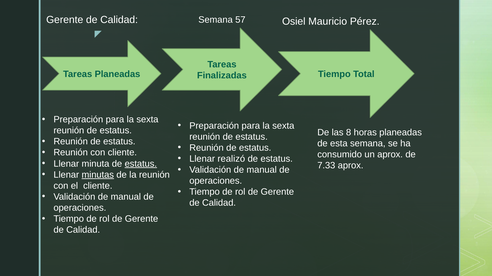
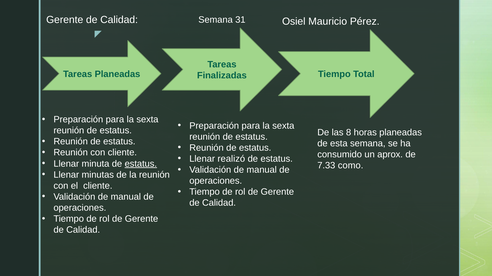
57: 57 -> 31
7.33 aprox: aprox -> como
minutas underline: present -> none
